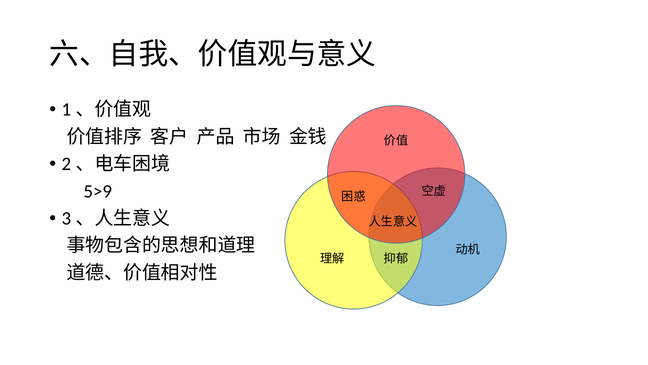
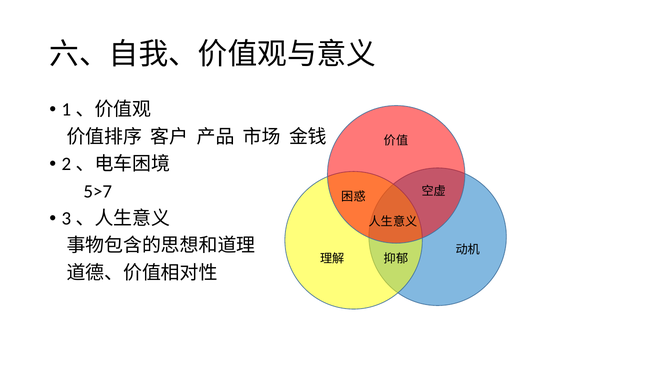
5>9: 5>9 -> 5>7
